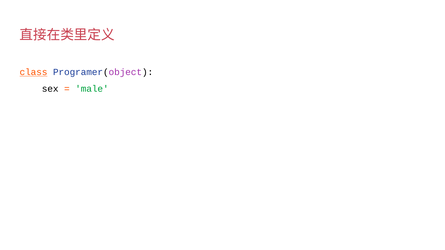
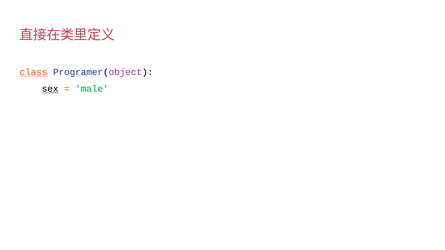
sex underline: none -> present
